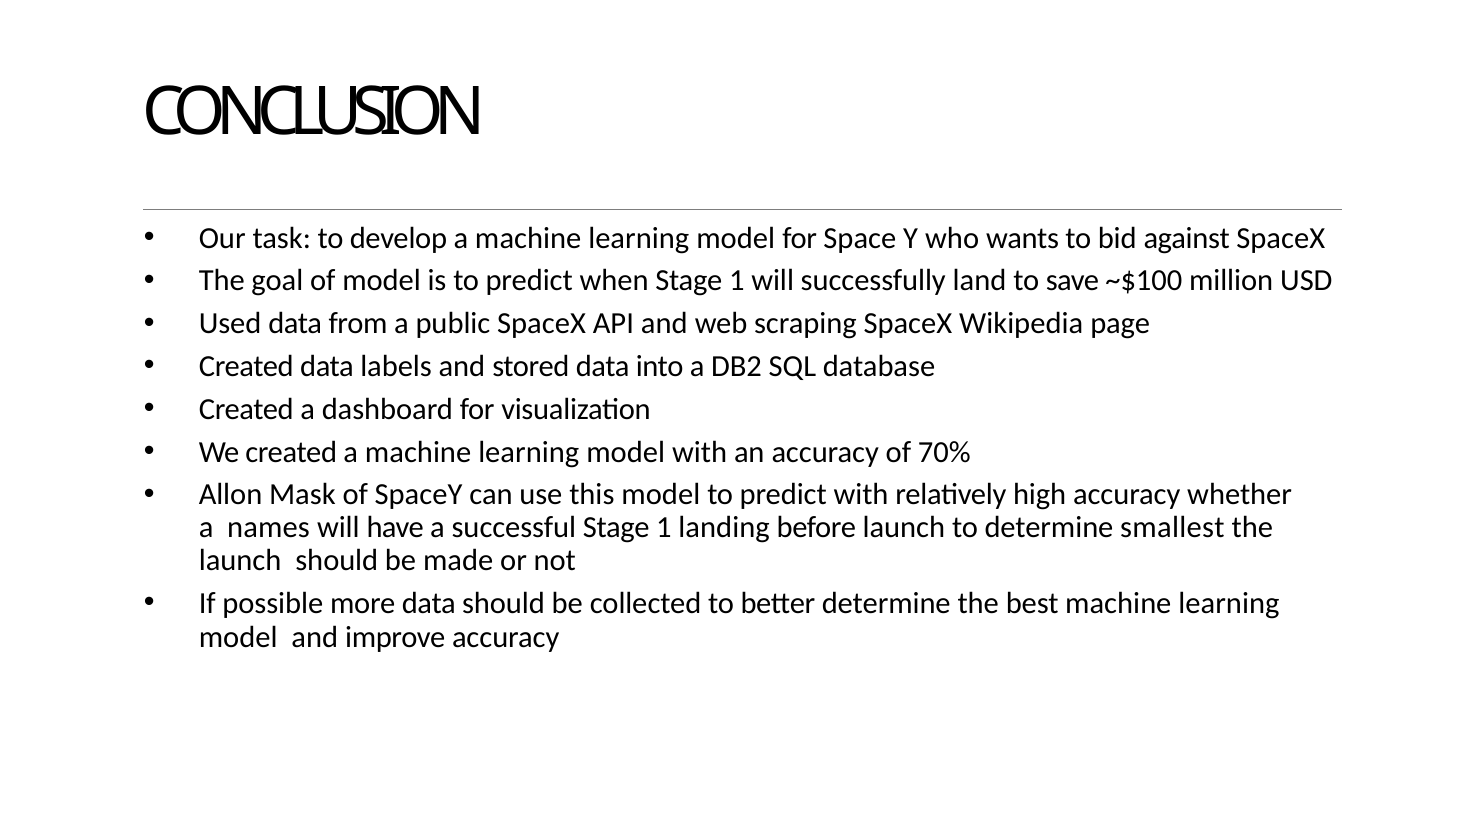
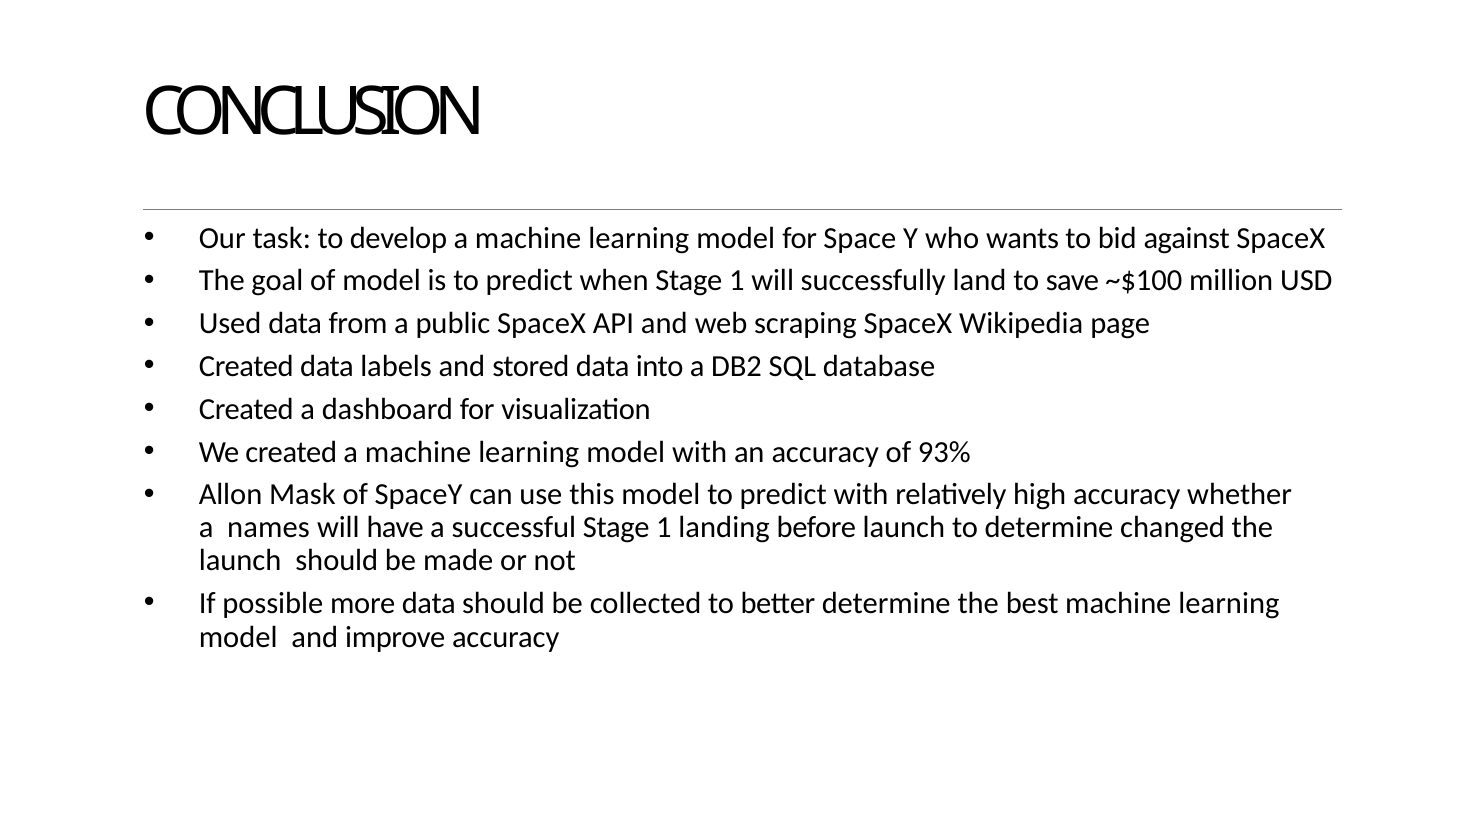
70%: 70% -> 93%
smallest: smallest -> changed
